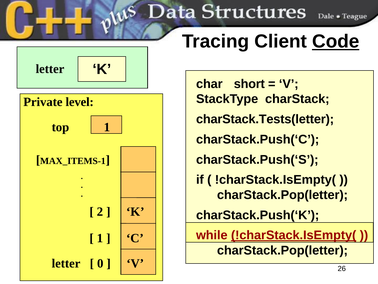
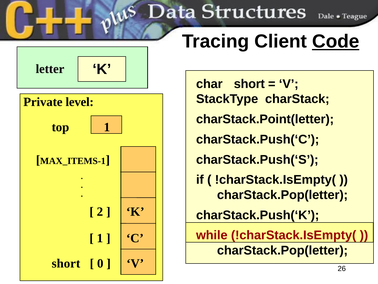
charStack.Tests(letter: charStack.Tests(letter -> charStack.Point(letter
!charStack.IsEmpty( at (294, 235) underline: present -> none
letter at (66, 263): letter -> short
